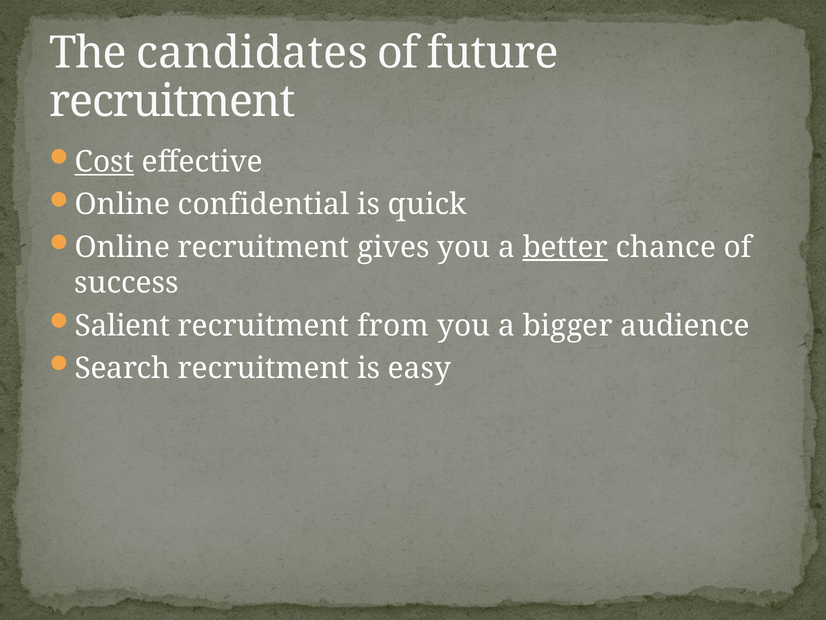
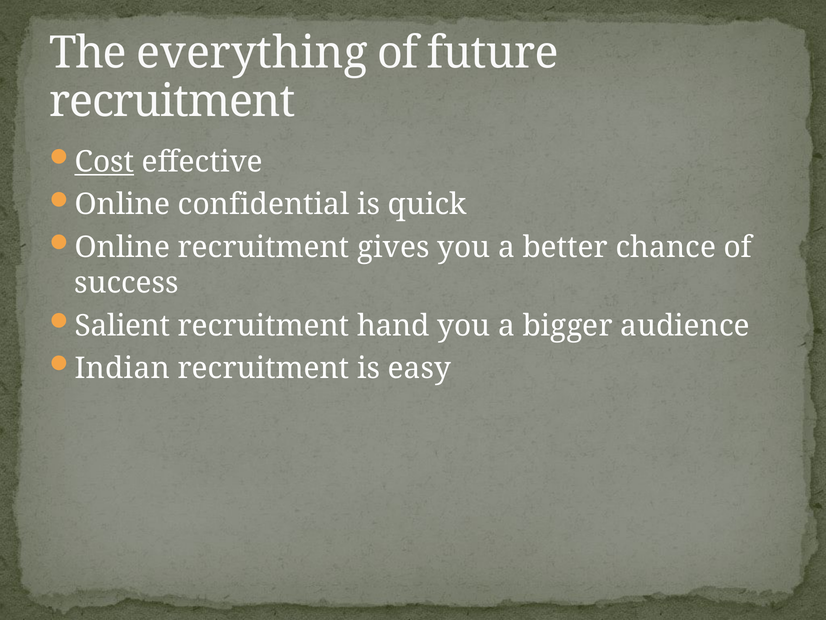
candidates: candidates -> everything
better underline: present -> none
from: from -> hand
Search: Search -> Indian
